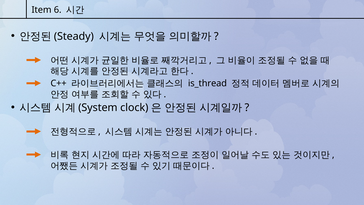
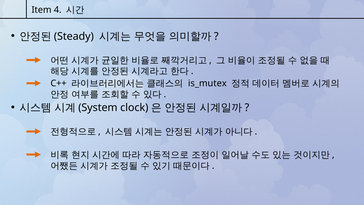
6: 6 -> 4
is_thread: is_thread -> is_mutex
